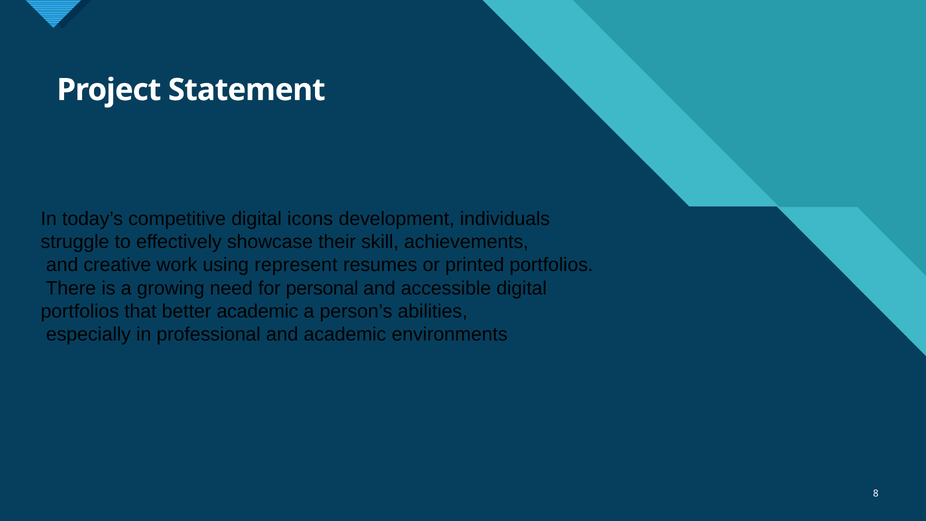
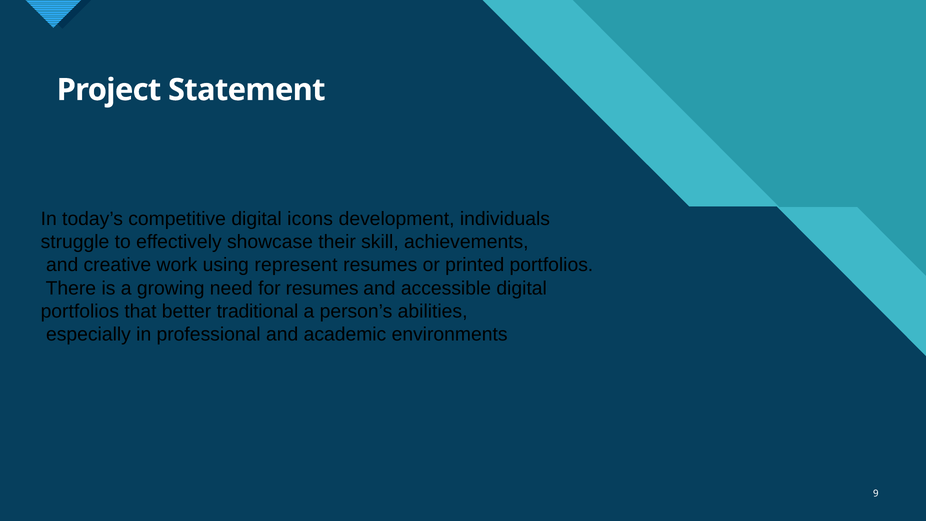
for personal: personal -> resumes
better academic: academic -> traditional
8: 8 -> 9
